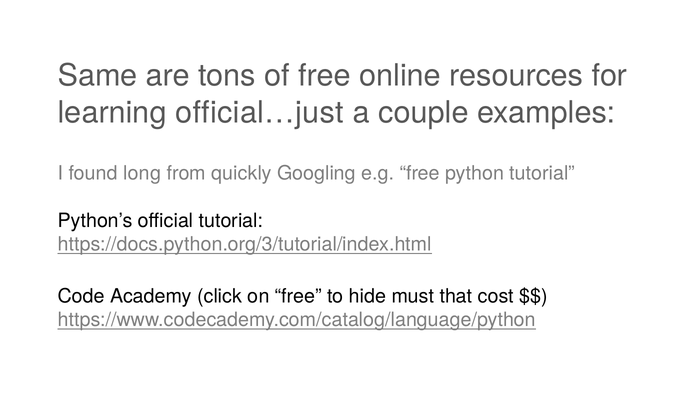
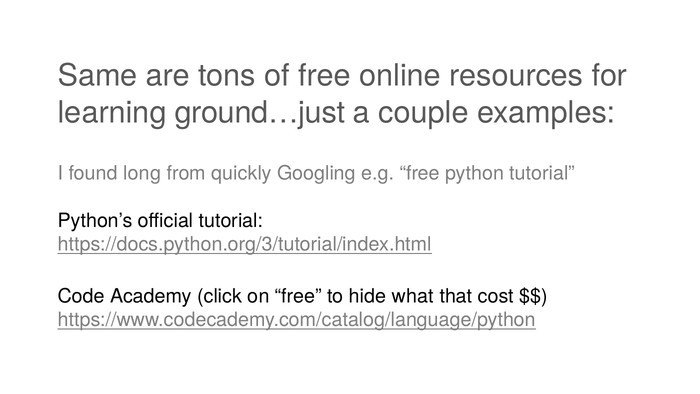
official…just: official…just -> ground…just
must: must -> what
